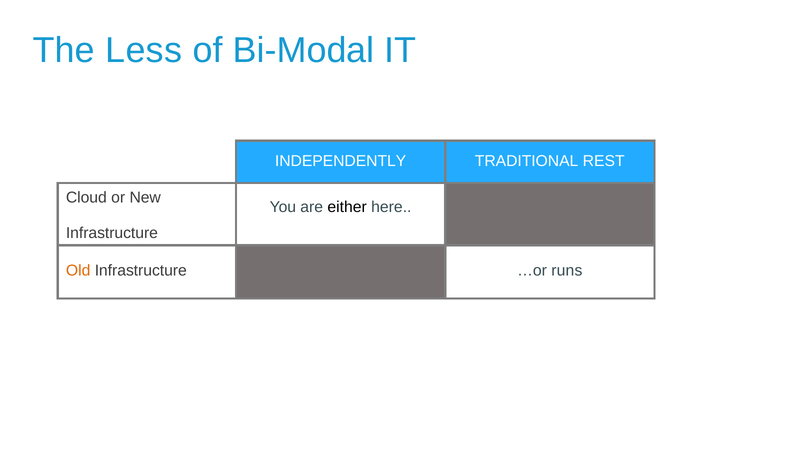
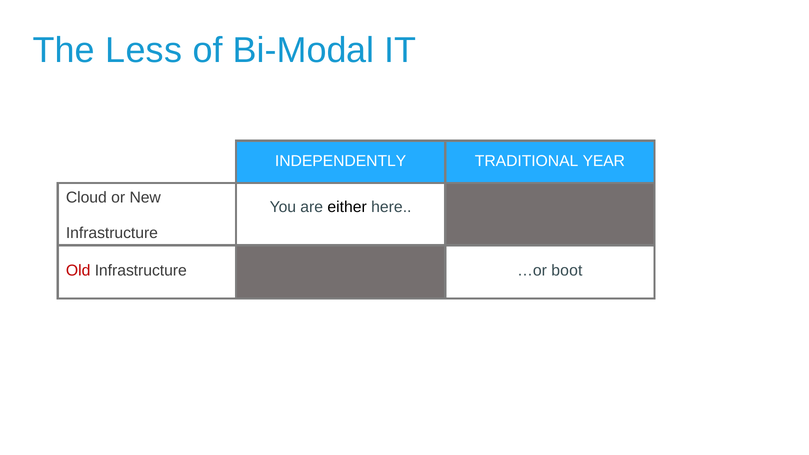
REST: REST -> YEAR
Old colour: orange -> red
runs: runs -> boot
